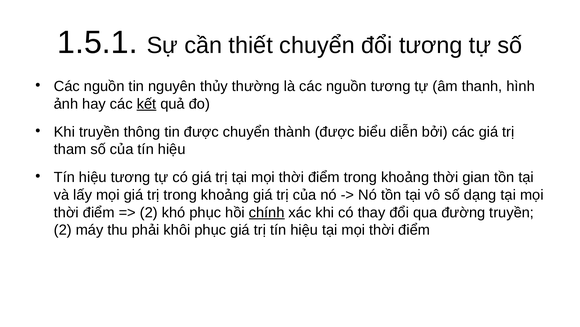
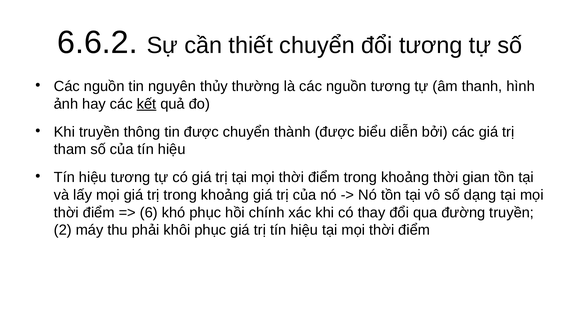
1.5.1: 1.5.1 -> 6.6.2
2 at (149, 212): 2 -> 6
chính underline: present -> none
